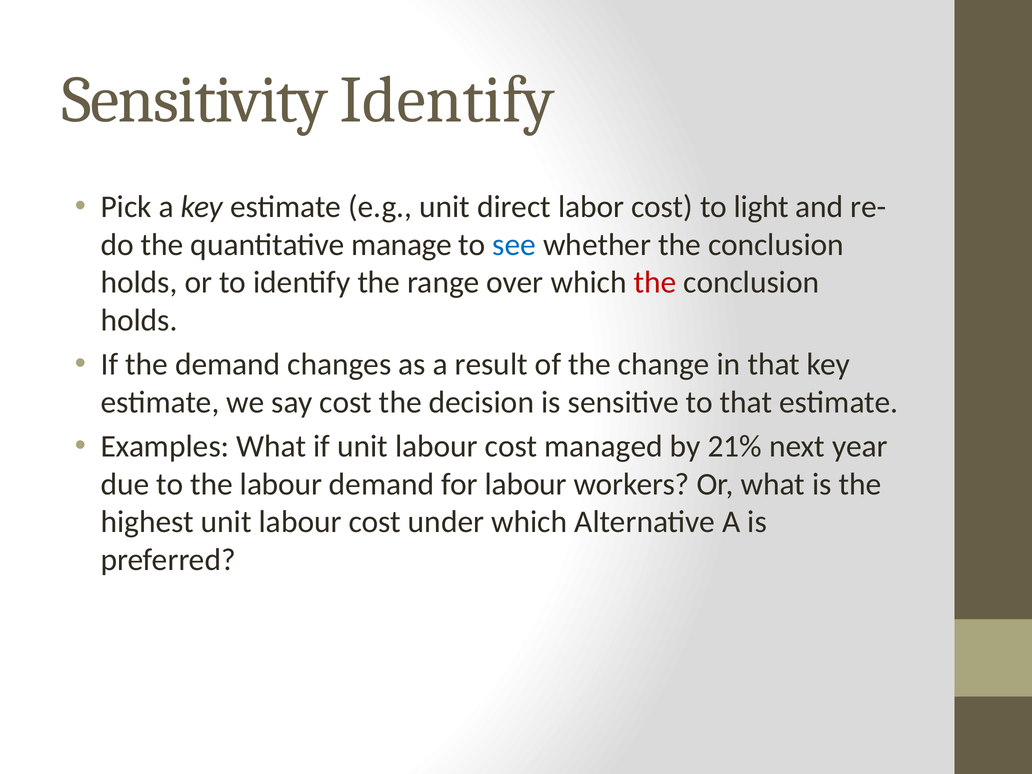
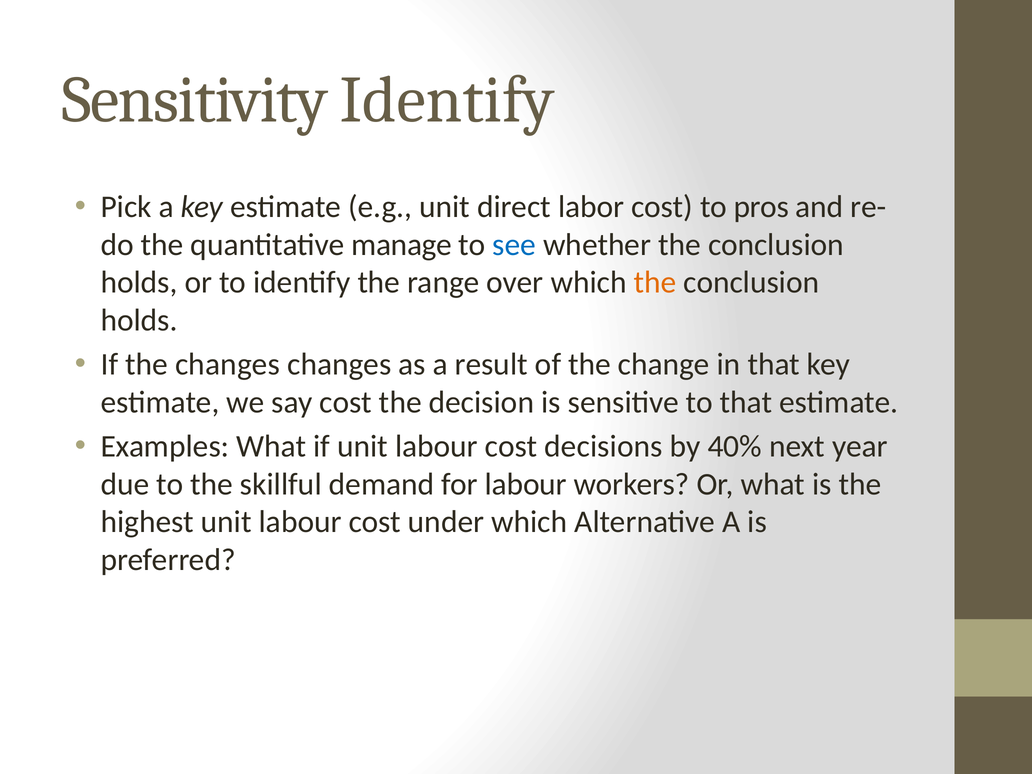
light: light -> pros
the at (655, 283) colour: red -> orange
the demand: demand -> changes
managed: managed -> decisions
21%: 21% -> 40%
the labour: labour -> skillful
